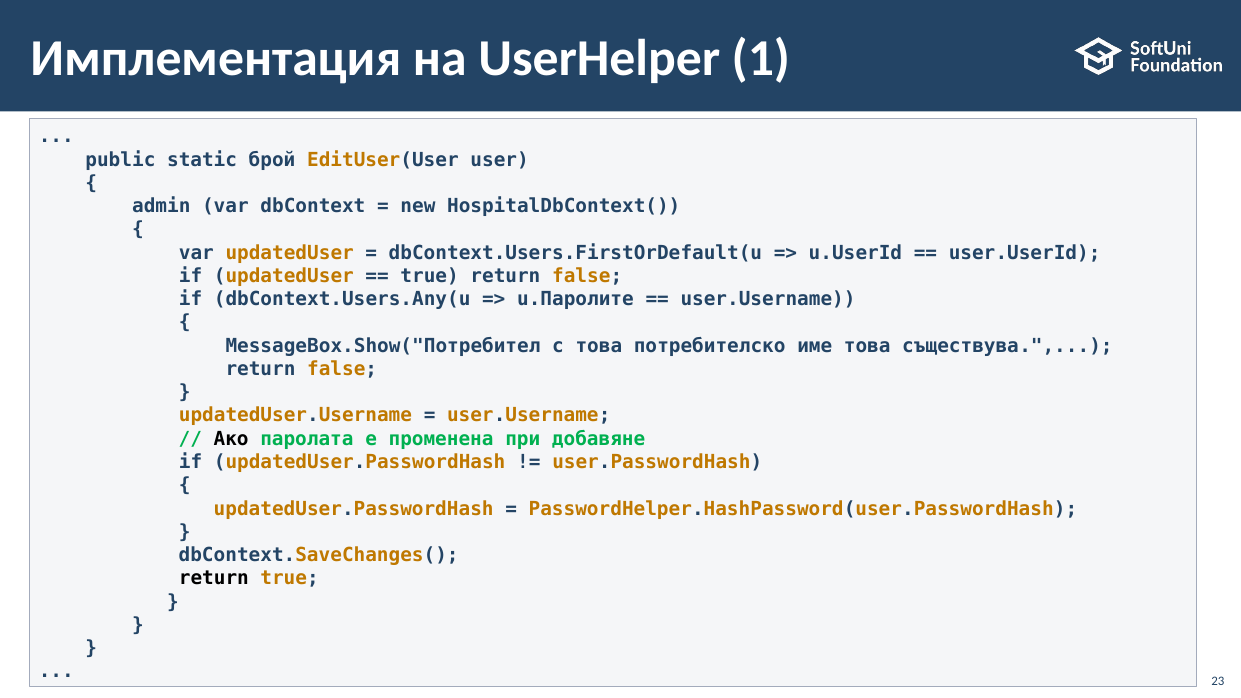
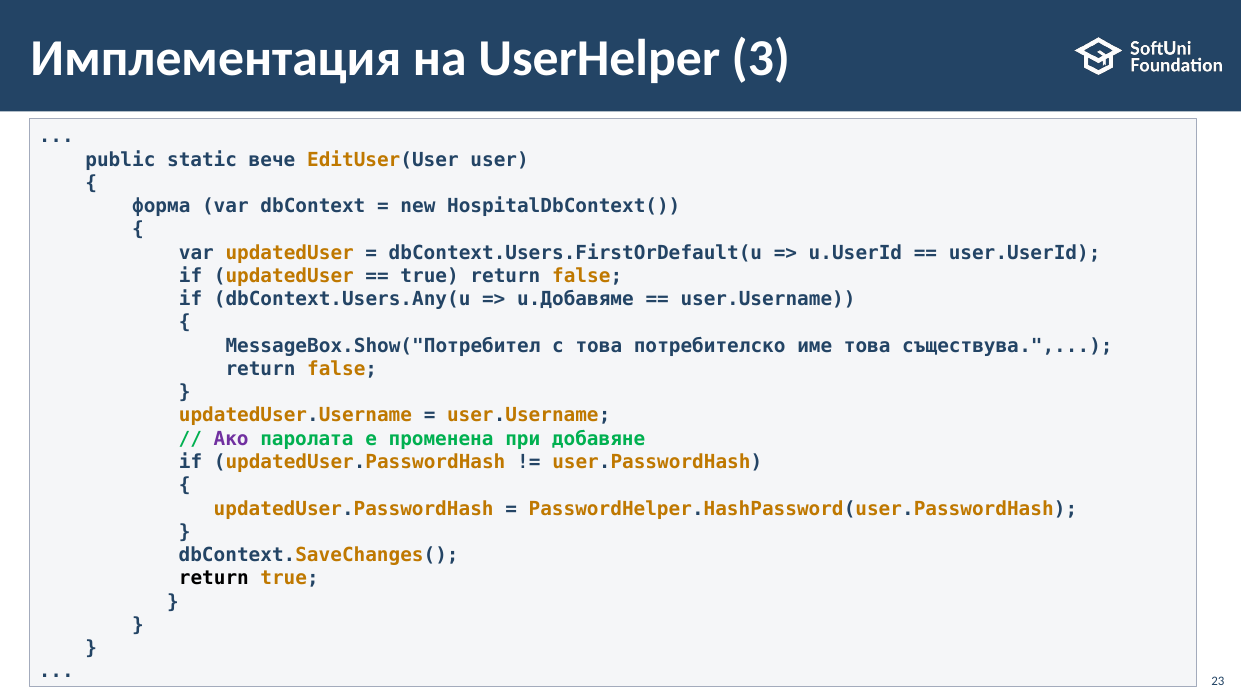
1: 1 -> 3
брой: брой -> вече
admin: admin -> форма
u.Паролите: u.Паролите -> u.Добавяме
Ако colour: black -> purple
